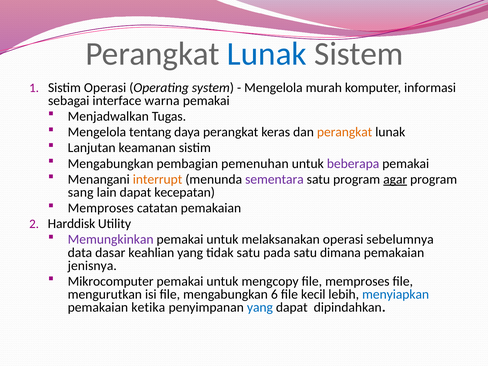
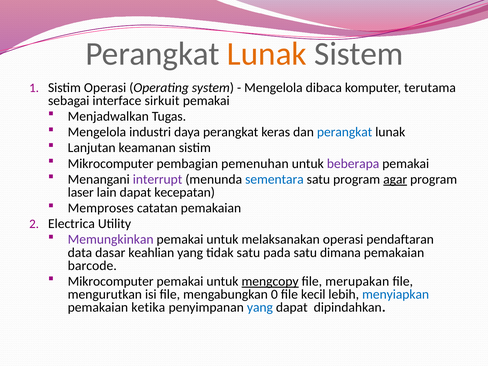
Lunak at (267, 54) colour: blue -> orange
murah: murah -> dibaca
informasi: informasi -> terutama
warna: warna -> sirkuit
tentang: tentang -> industri
perangkat at (345, 132) colour: orange -> blue
Mengabungkan at (111, 164): Mengabungkan -> Mikrocomputer
interrupt colour: orange -> purple
sementara colour: purple -> blue
sang: sang -> laser
Harddisk: Harddisk -> Electrica
sebelumnya: sebelumnya -> pendaftaran
jenisnya: jenisnya -> barcode
mengcopy underline: none -> present
file memproses: memproses -> merupakan
6: 6 -> 0
